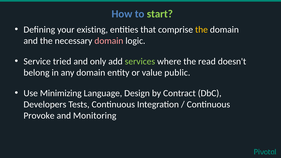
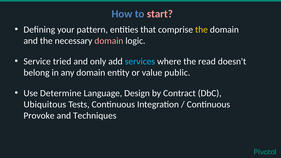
start colour: light green -> pink
existing: existing -> pattern
services colour: light green -> light blue
Minimizing: Minimizing -> Determine
Developers: Developers -> Ubiquitous
Monitoring: Monitoring -> Techniques
